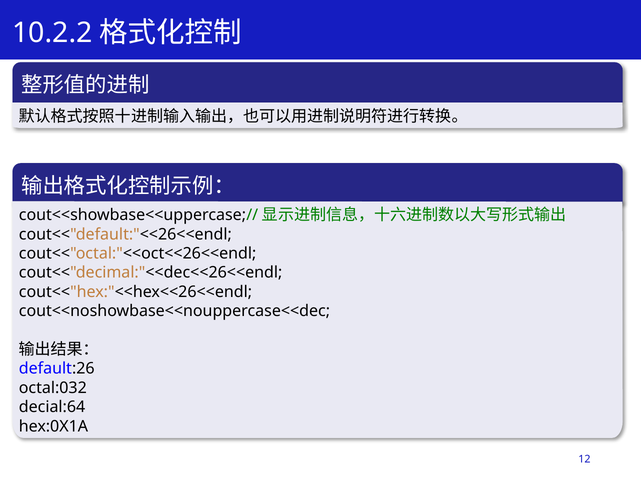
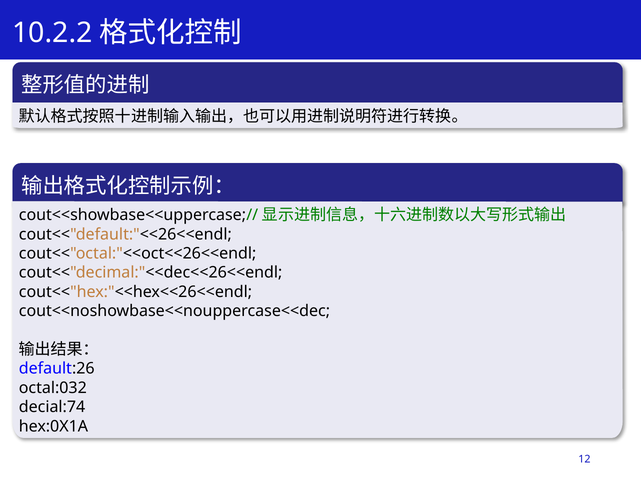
decial:64: decial:64 -> decial:74
